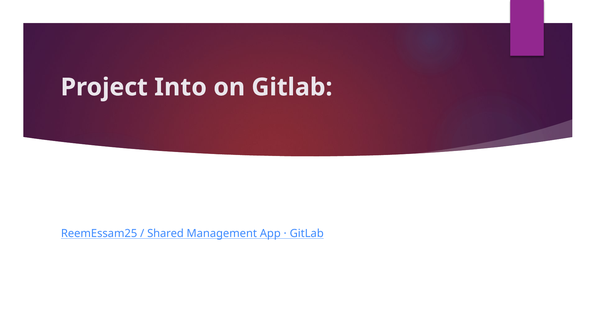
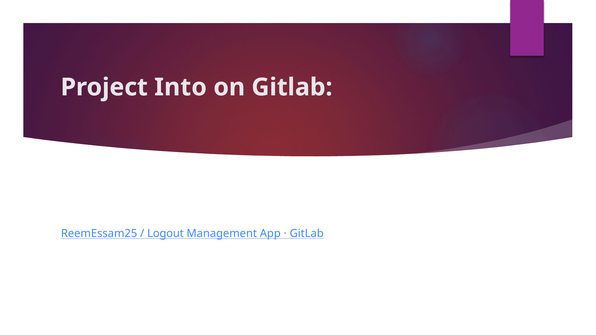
Shared: Shared -> Logout
